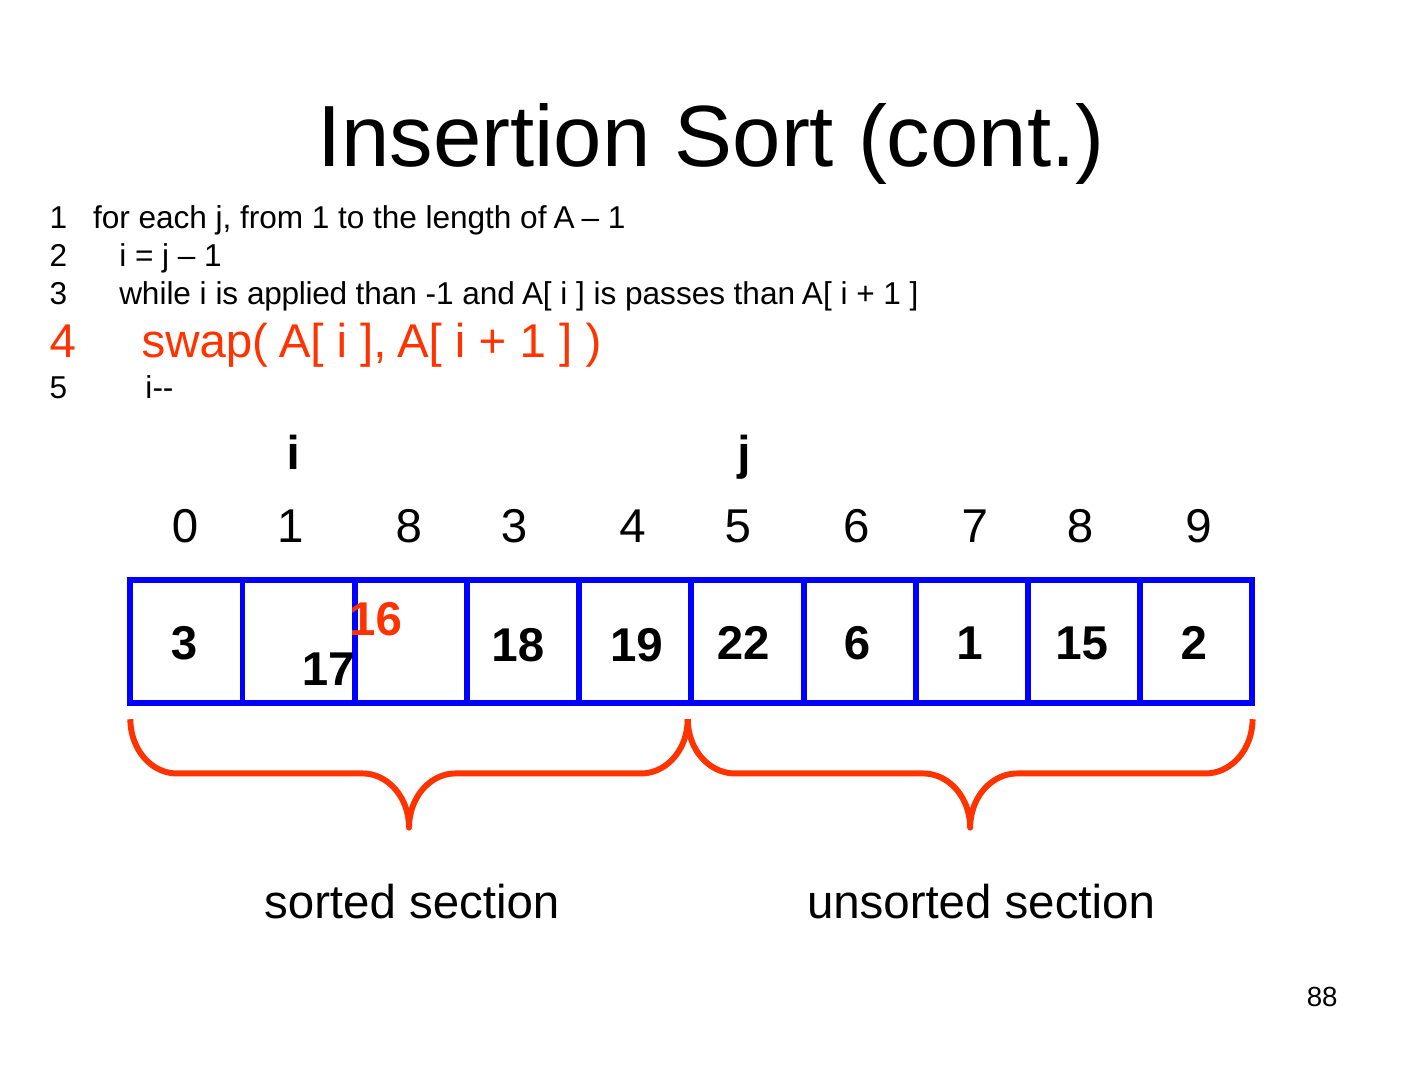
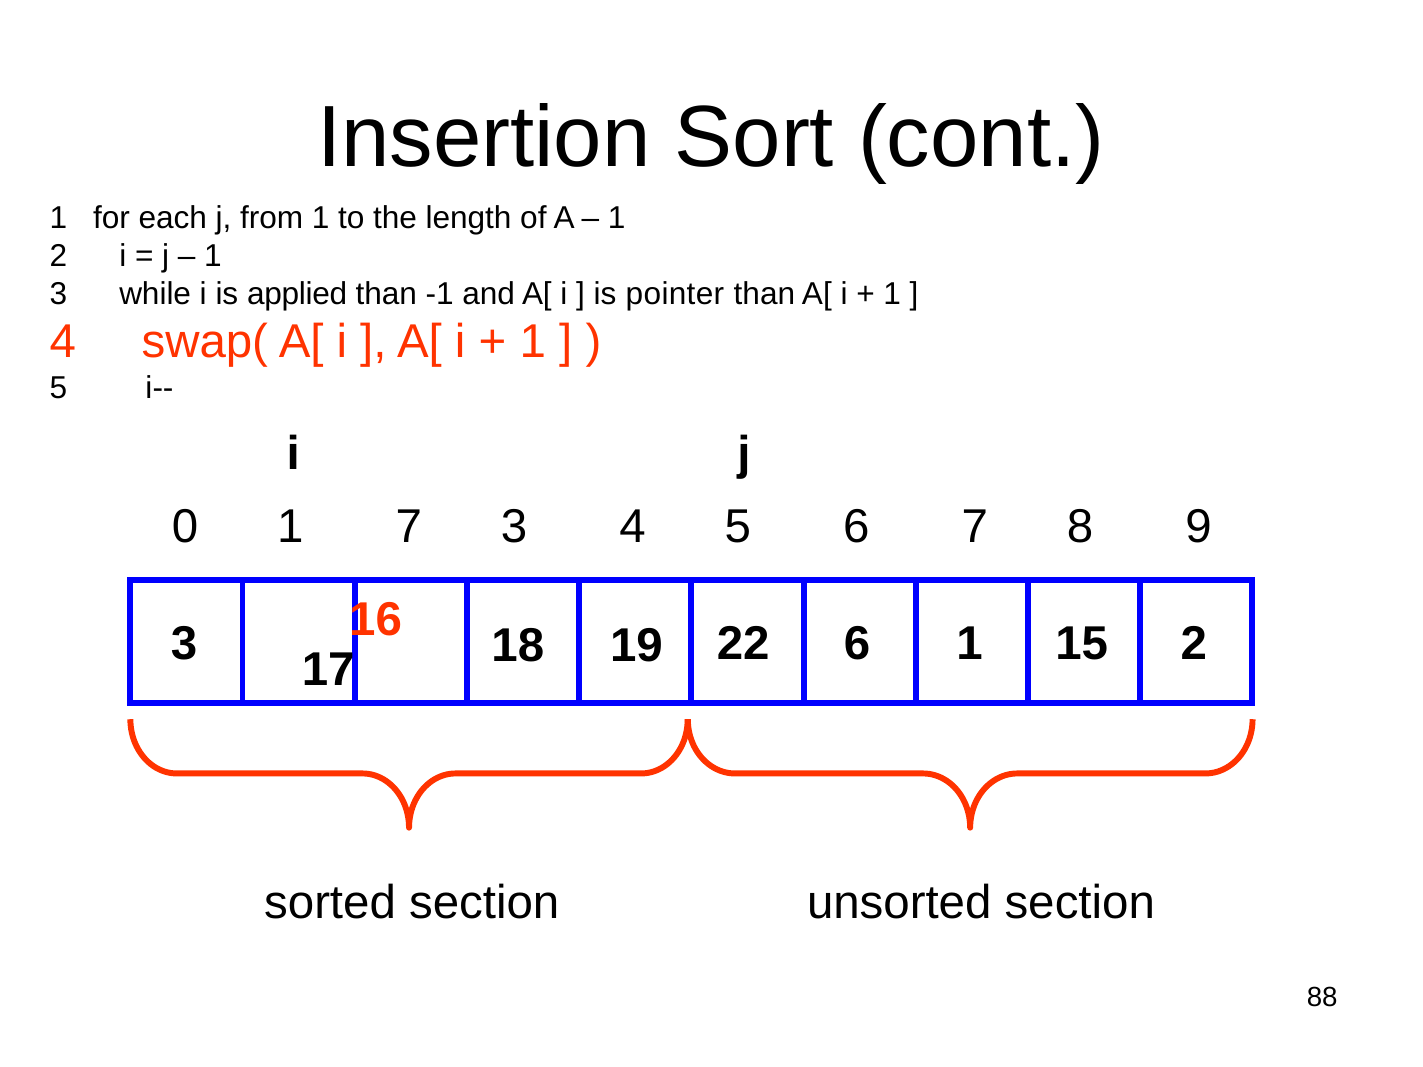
passes: passes -> pointer
1 8: 8 -> 7
